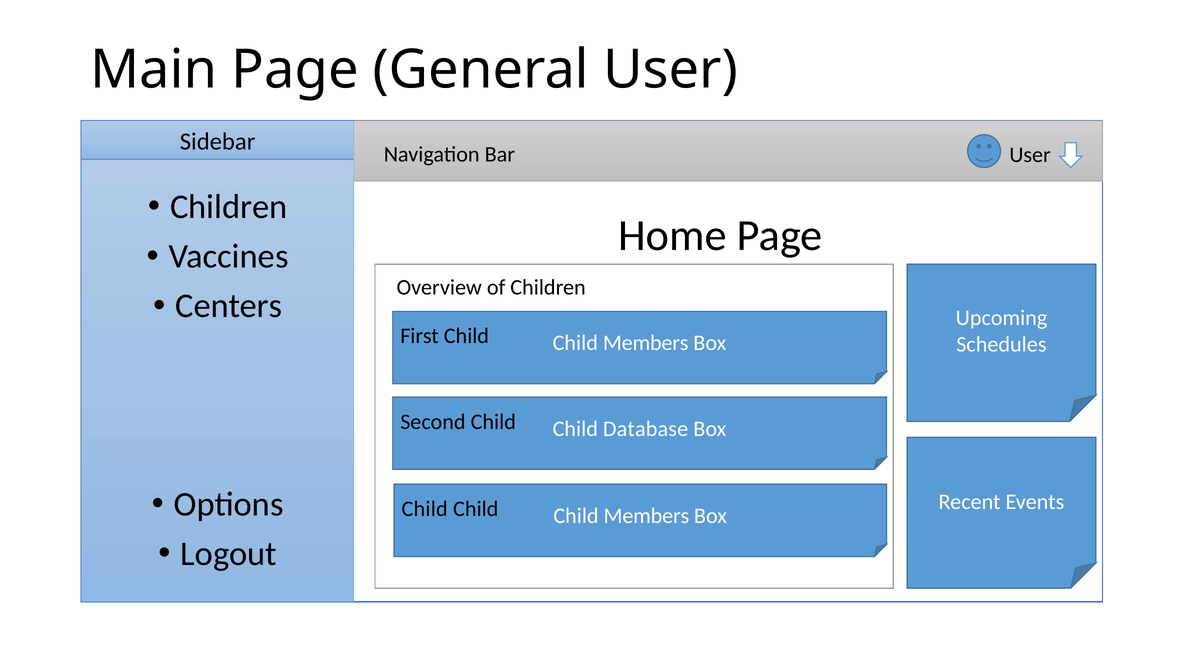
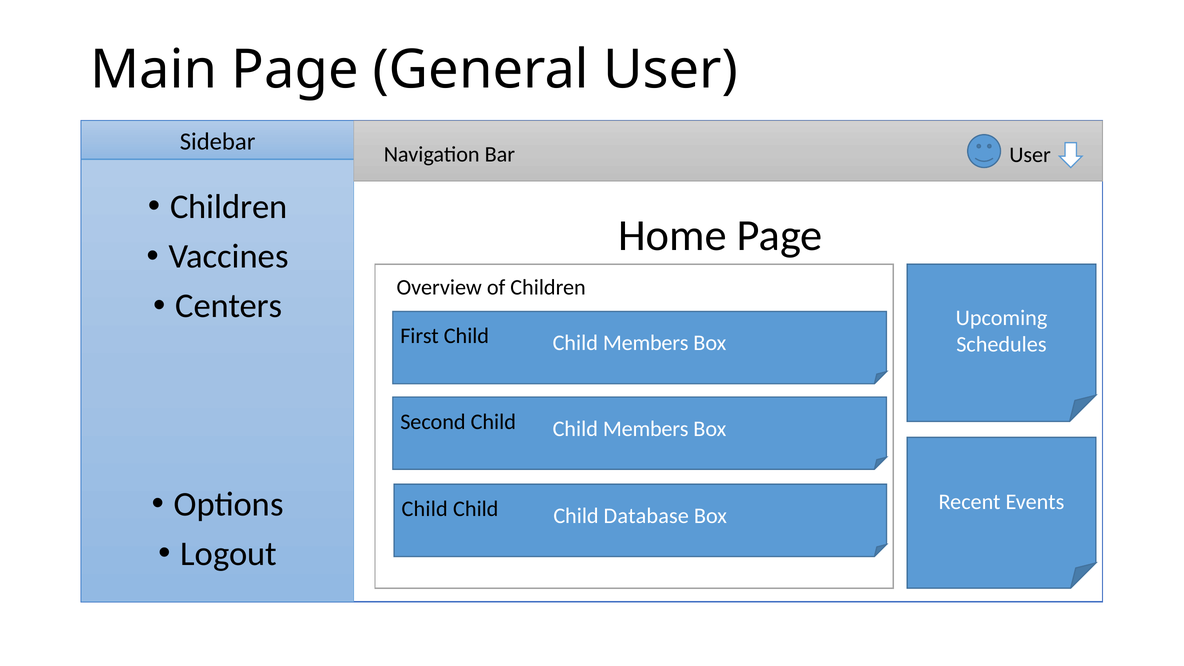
Database at (646, 429): Database -> Members
Members at (646, 516): Members -> Database
